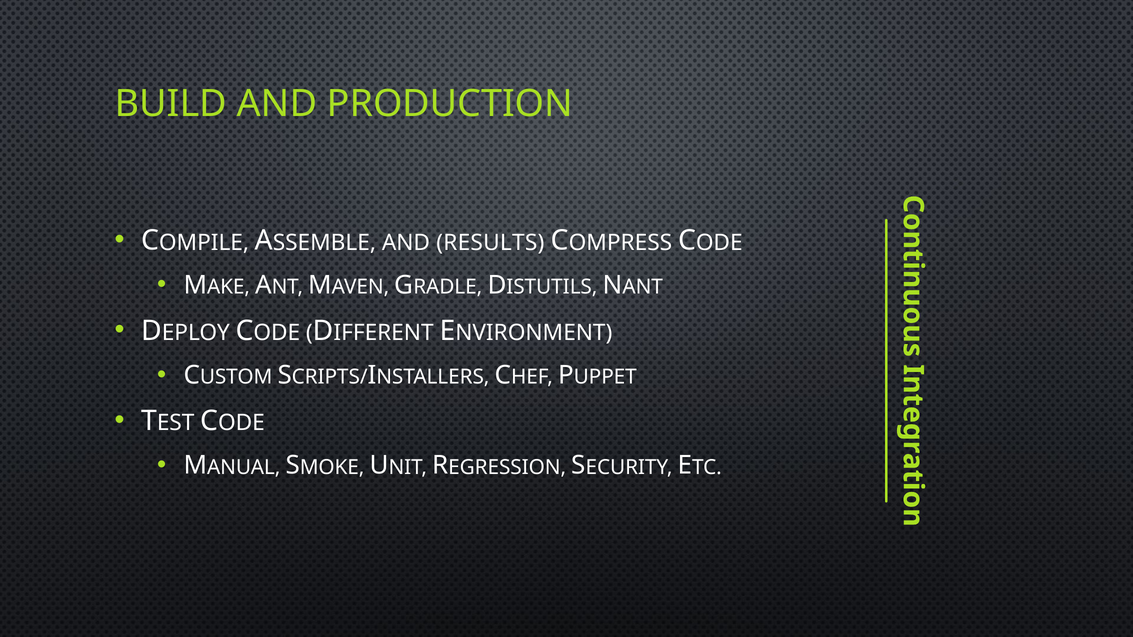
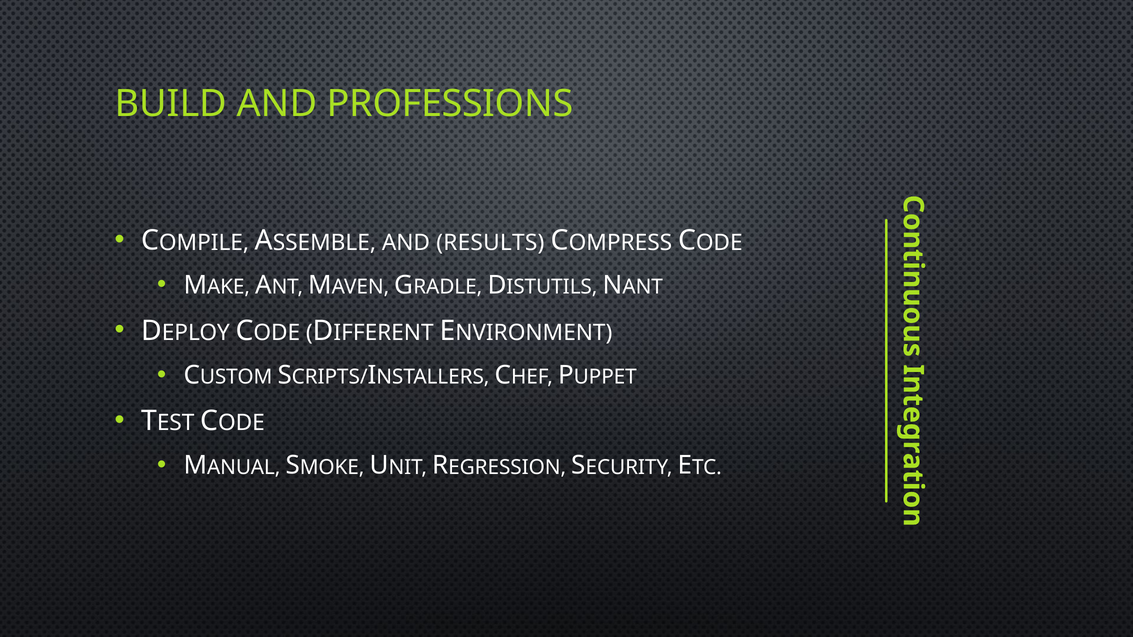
PRODUCTION: PRODUCTION -> PROFESSIONS
